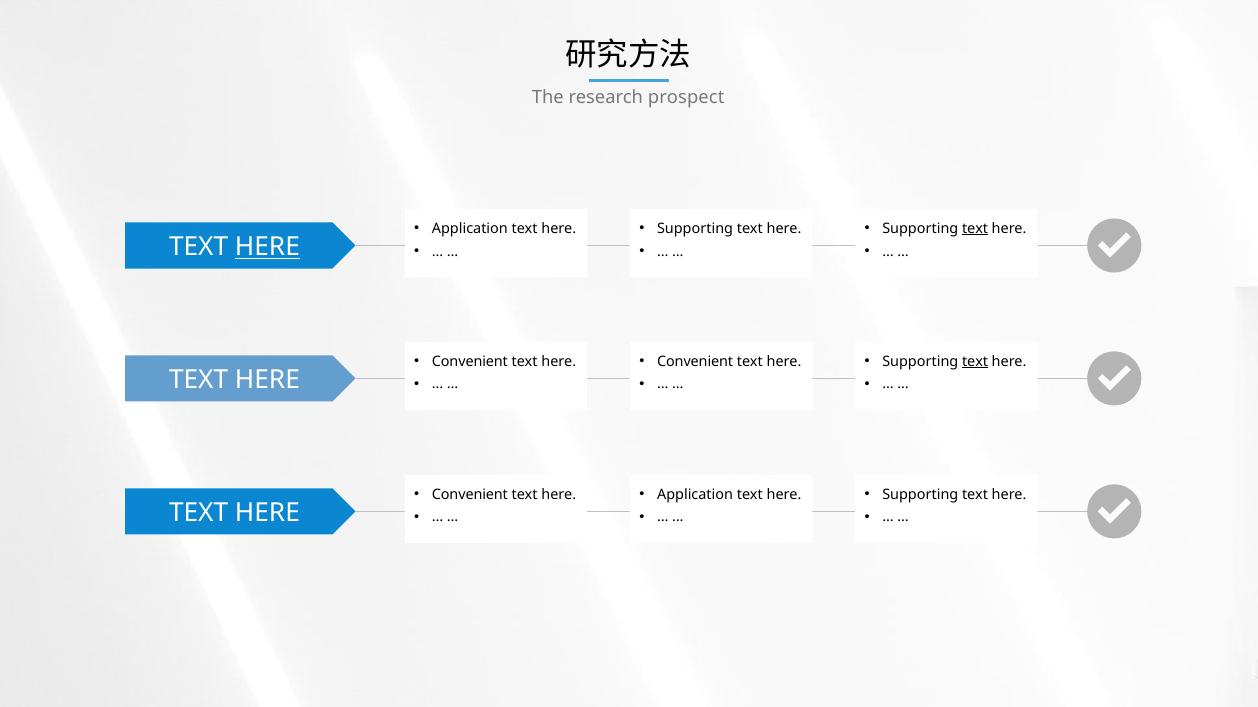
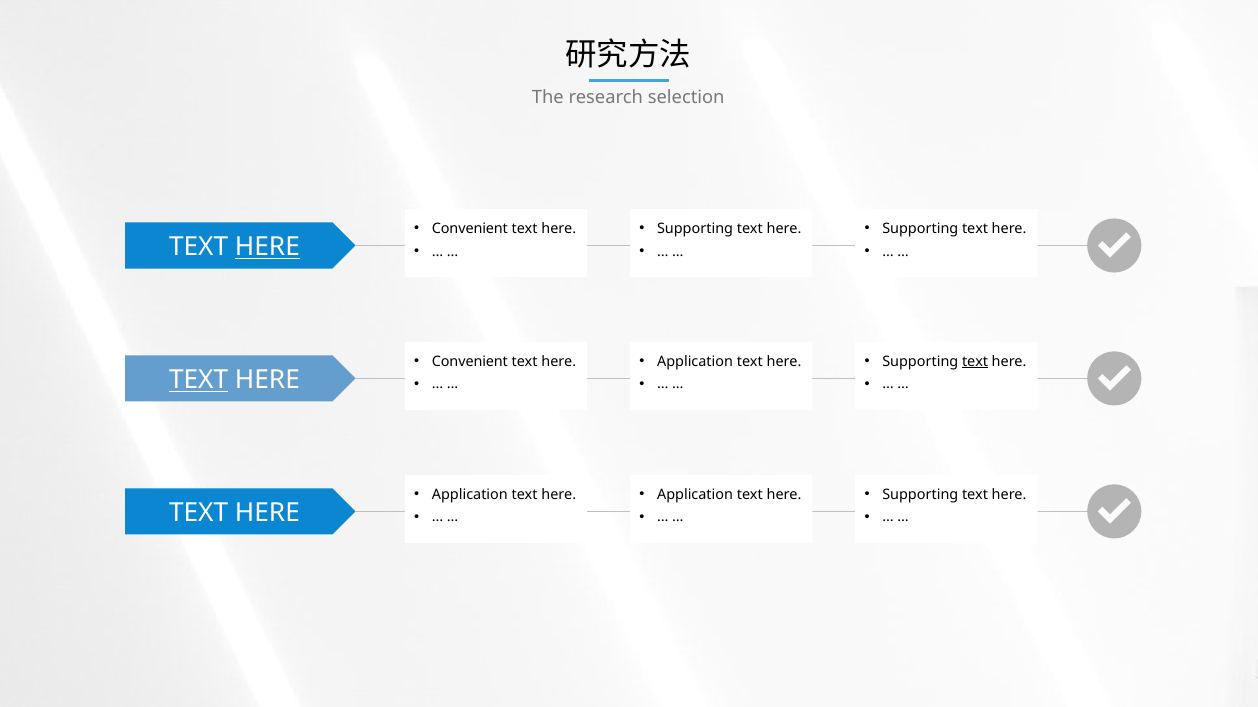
prospect: prospect -> selection
Application at (470, 229): Application -> Convenient
text at (975, 229) underline: present -> none
Convenient at (695, 362): Convenient -> Application
TEXT at (199, 381) underline: none -> present
Convenient at (470, 495): Convenient -> Application
